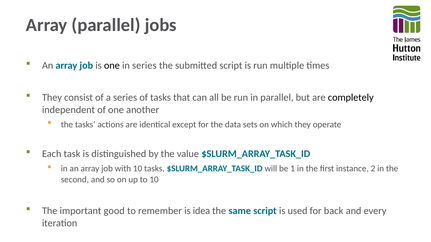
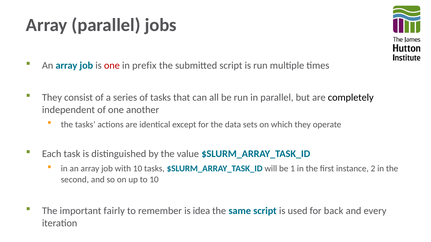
one at (112, 66) colour: black -> red
in series: series -> prefix
good: good -> fairly
